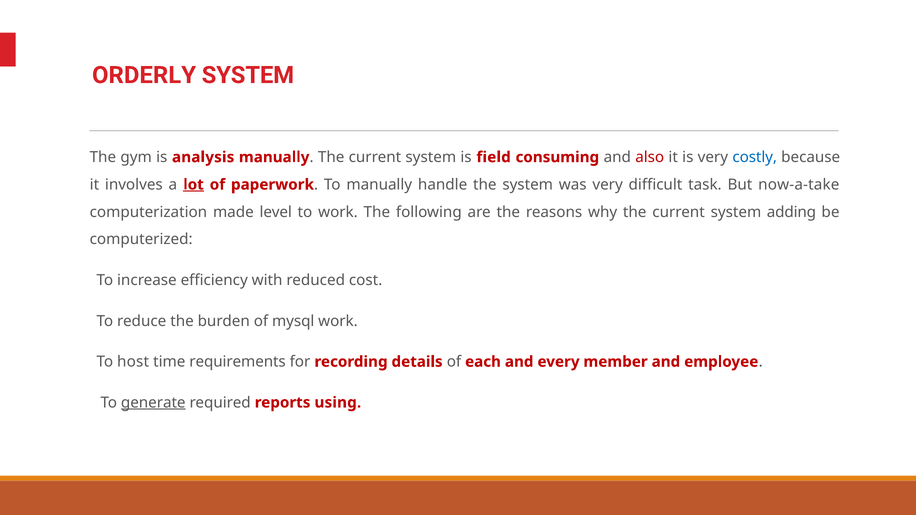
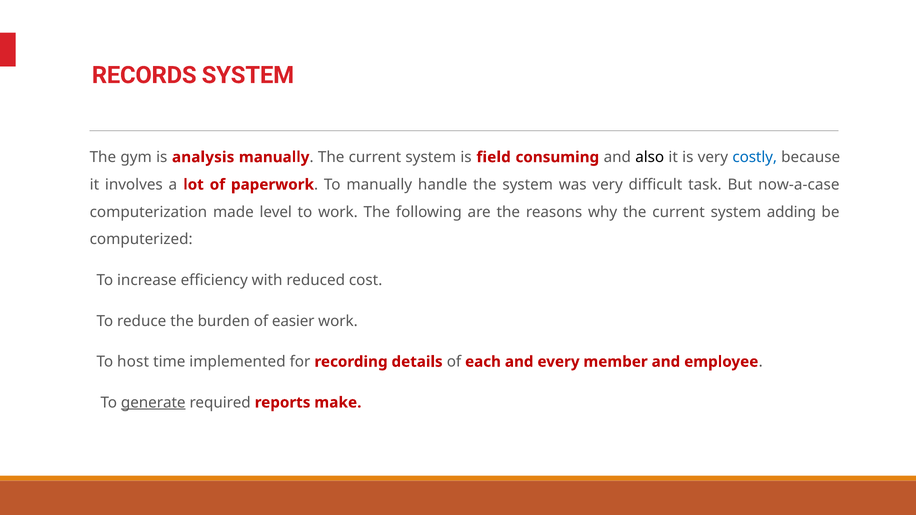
ORDERLY: ORDERLY -> RECORDS
also colour: red -> black
lot underline: present -> none
now-a-take: now-a-take -> now-a-case
mysql: mysql -> easier
requirements: requirements -> implemented
using: using -> make
